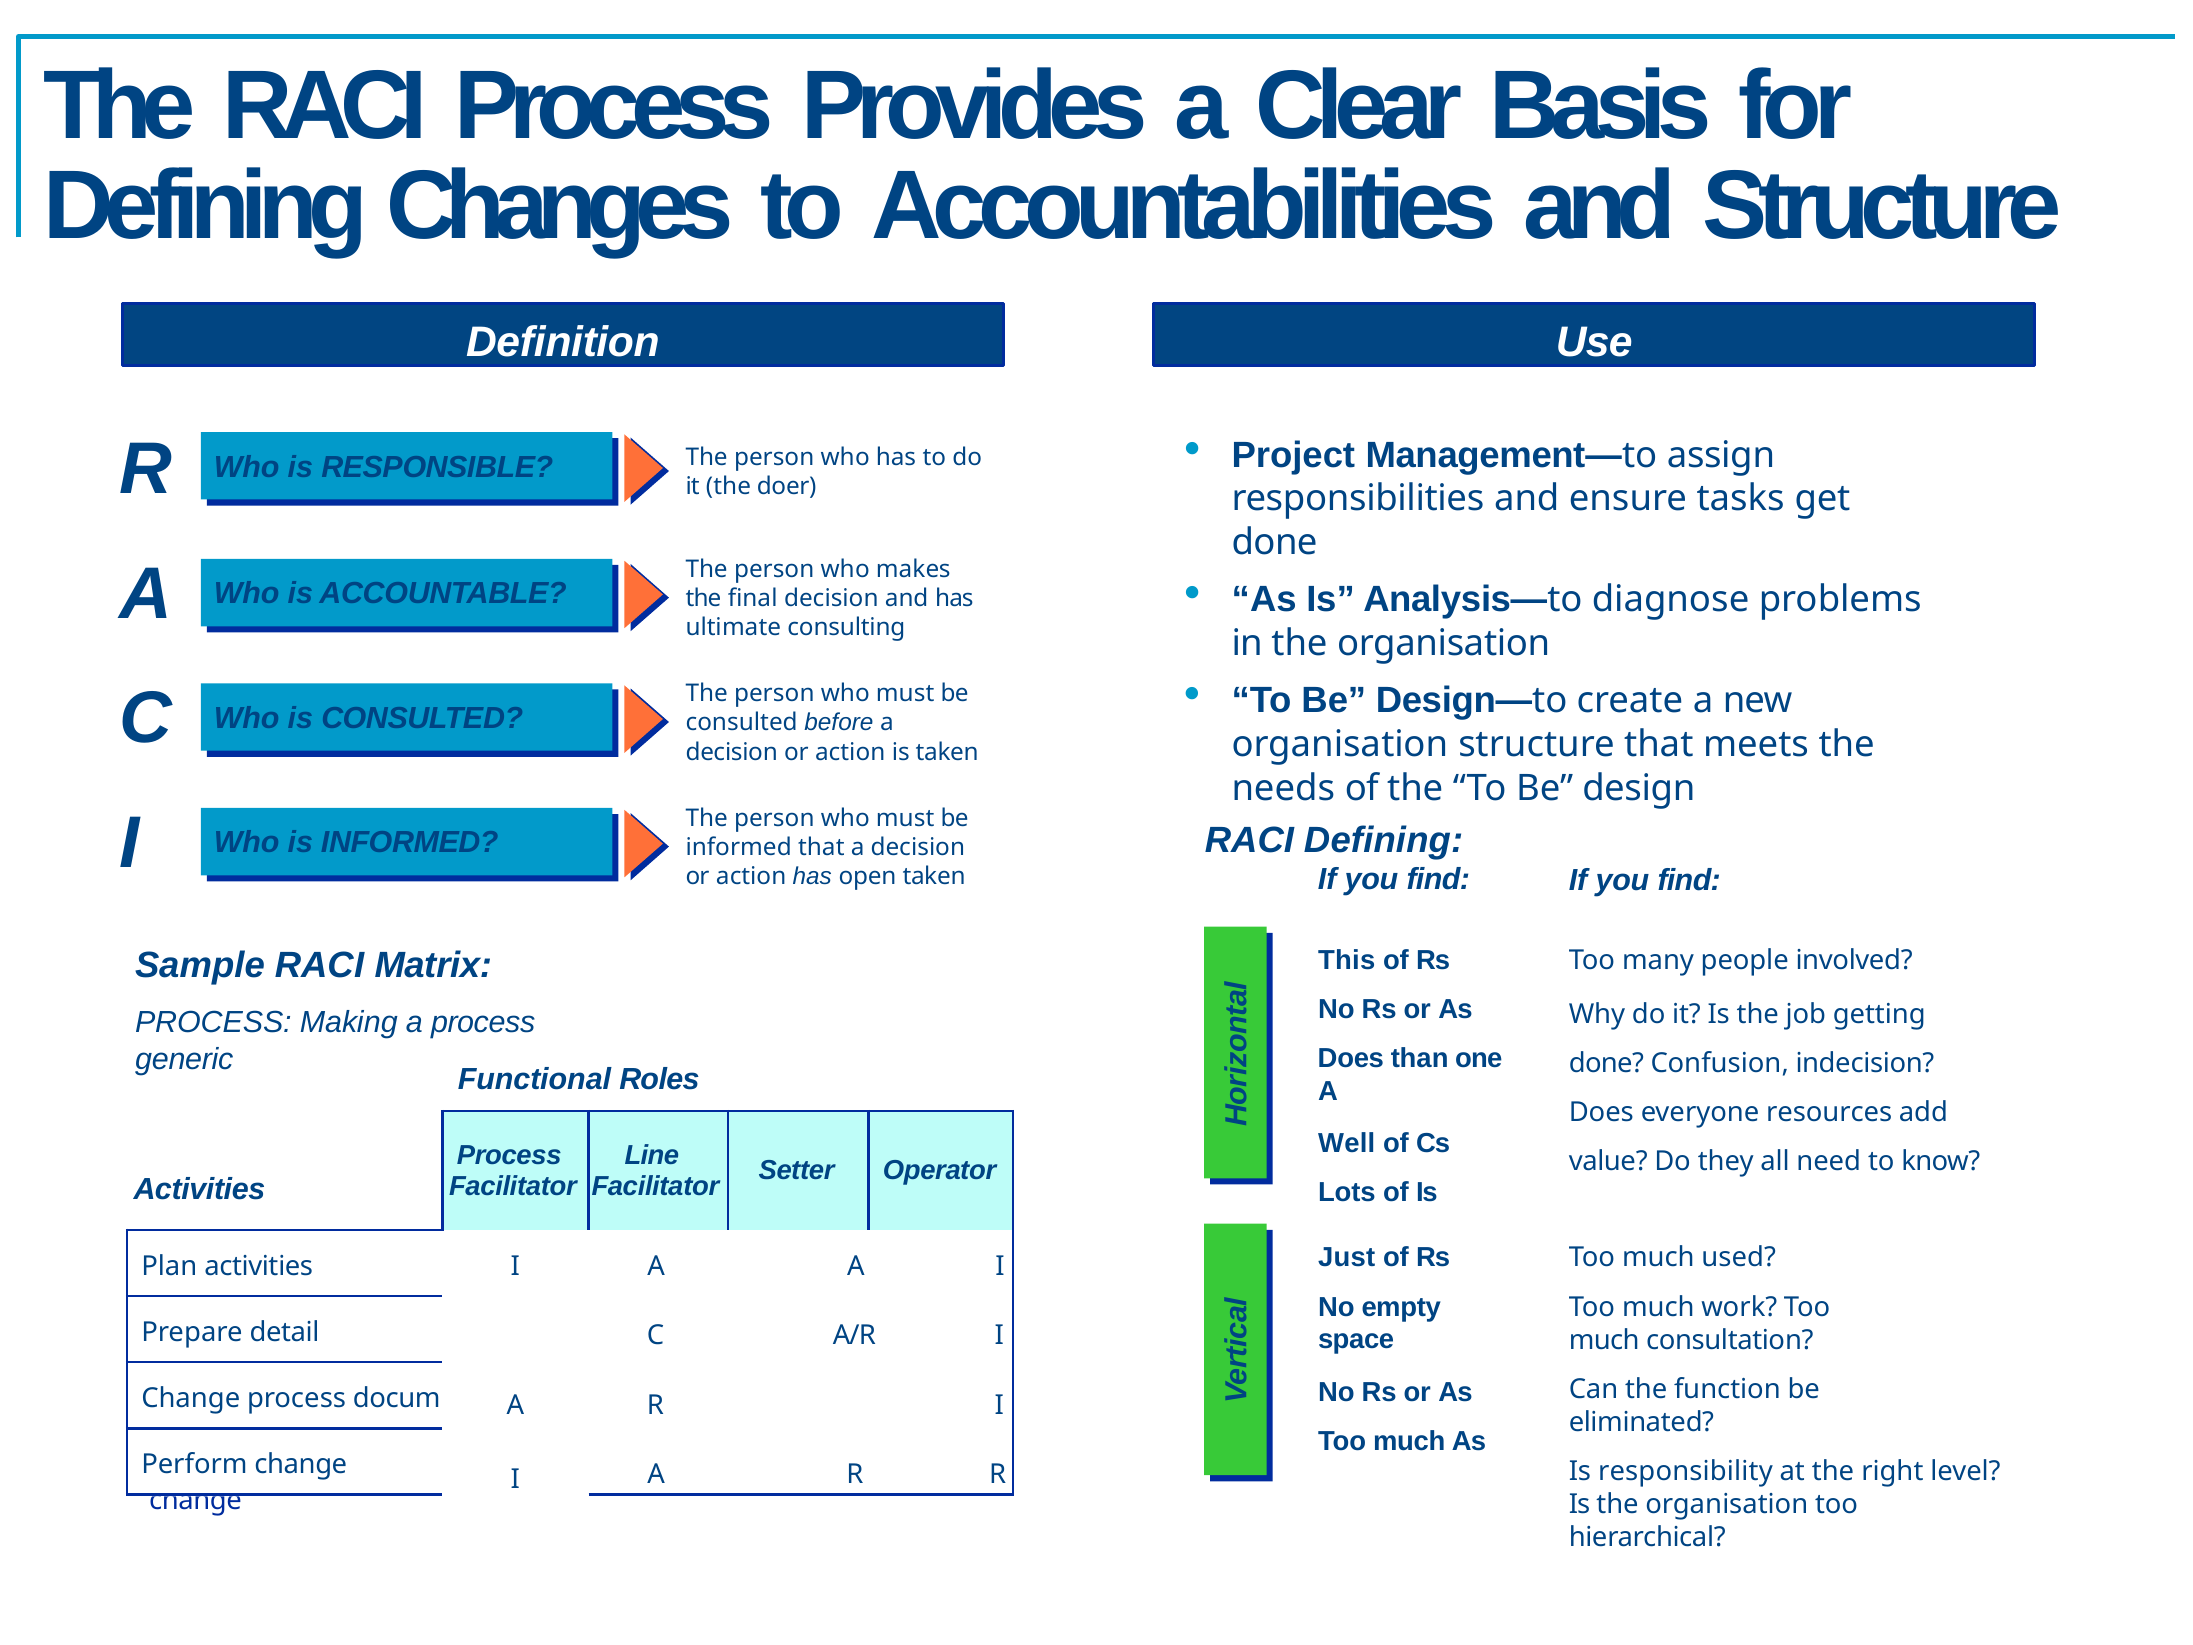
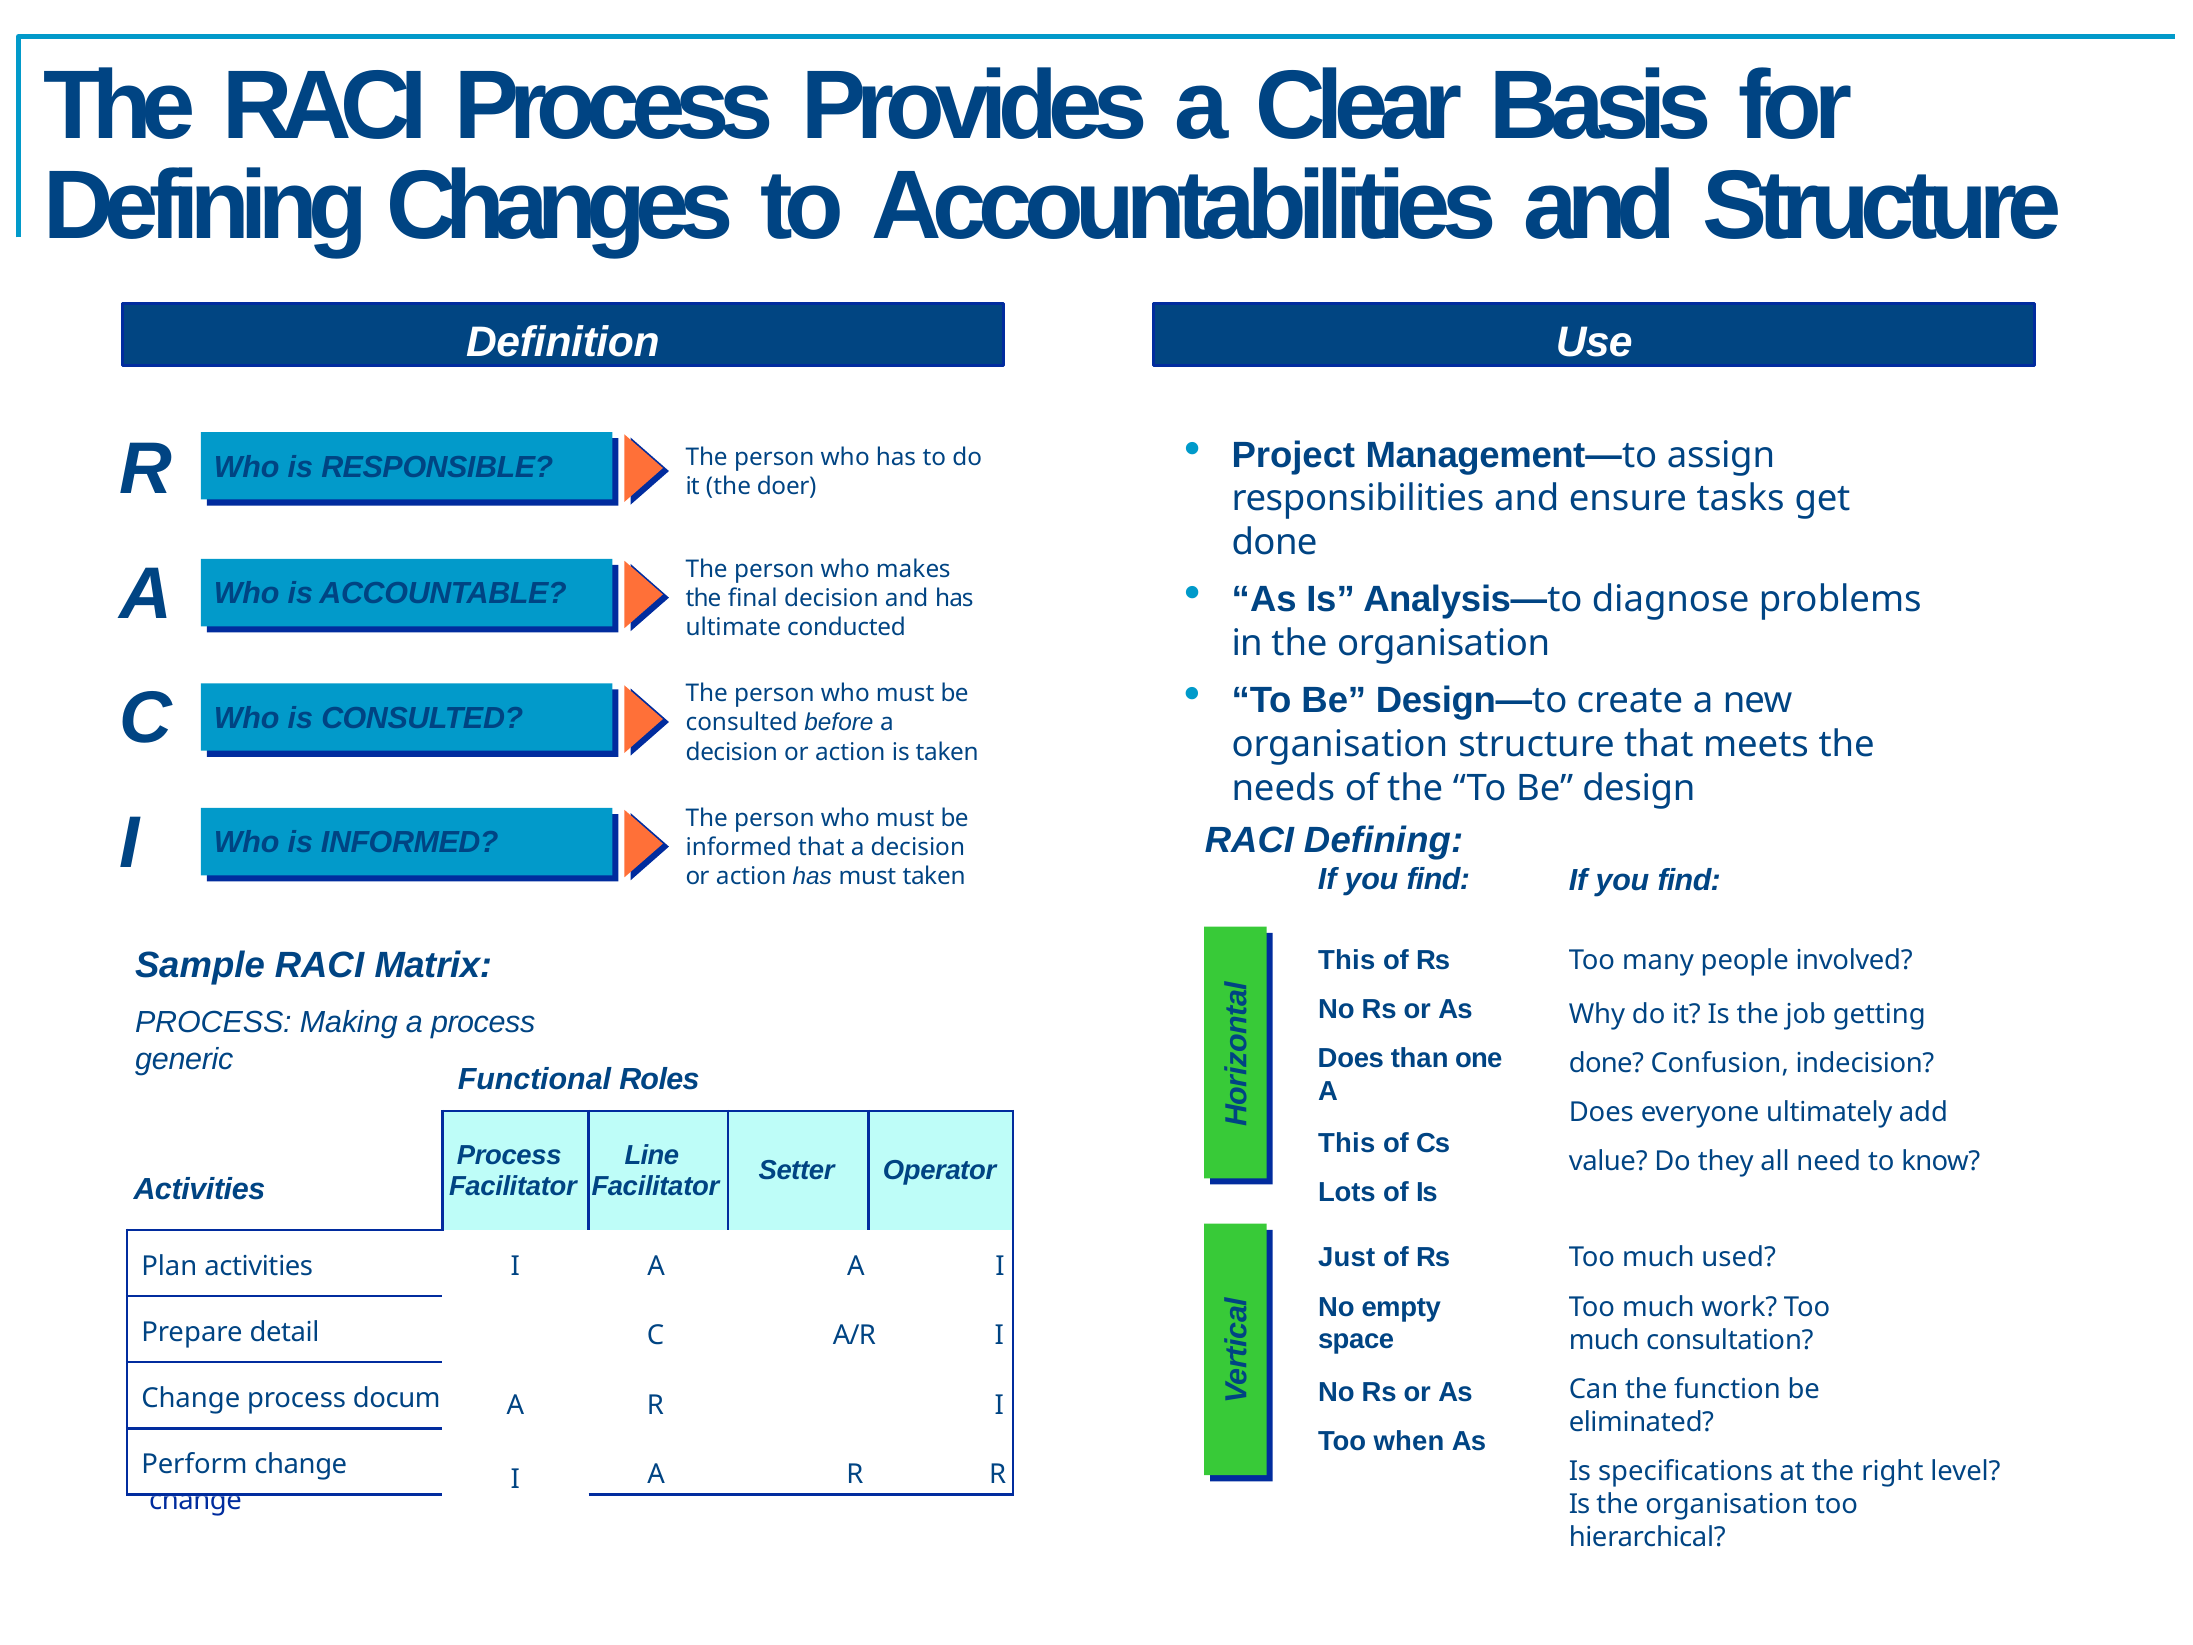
consulting: consulting -> conducted
has open: open -> must
resources: resources -> ultimately
Well at (1347, 1144): Well -> This
much at (1409, 1441): much -> when
responsibility: responsibility -> specifications
